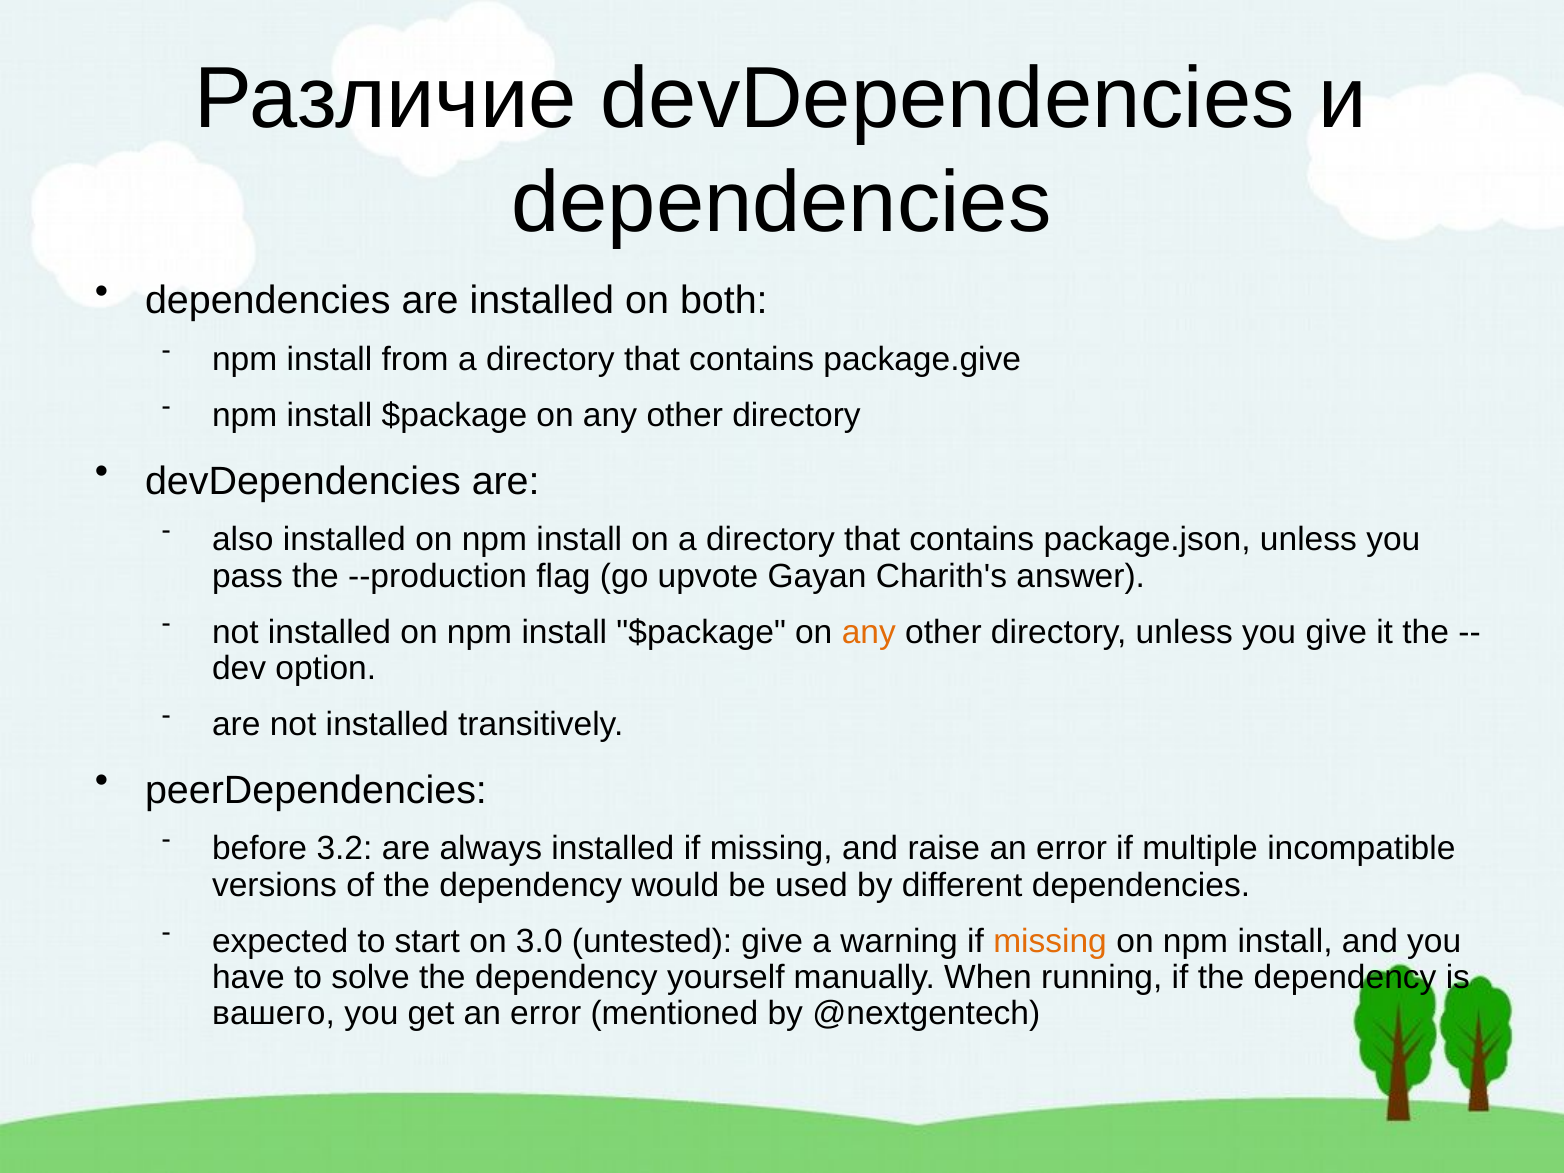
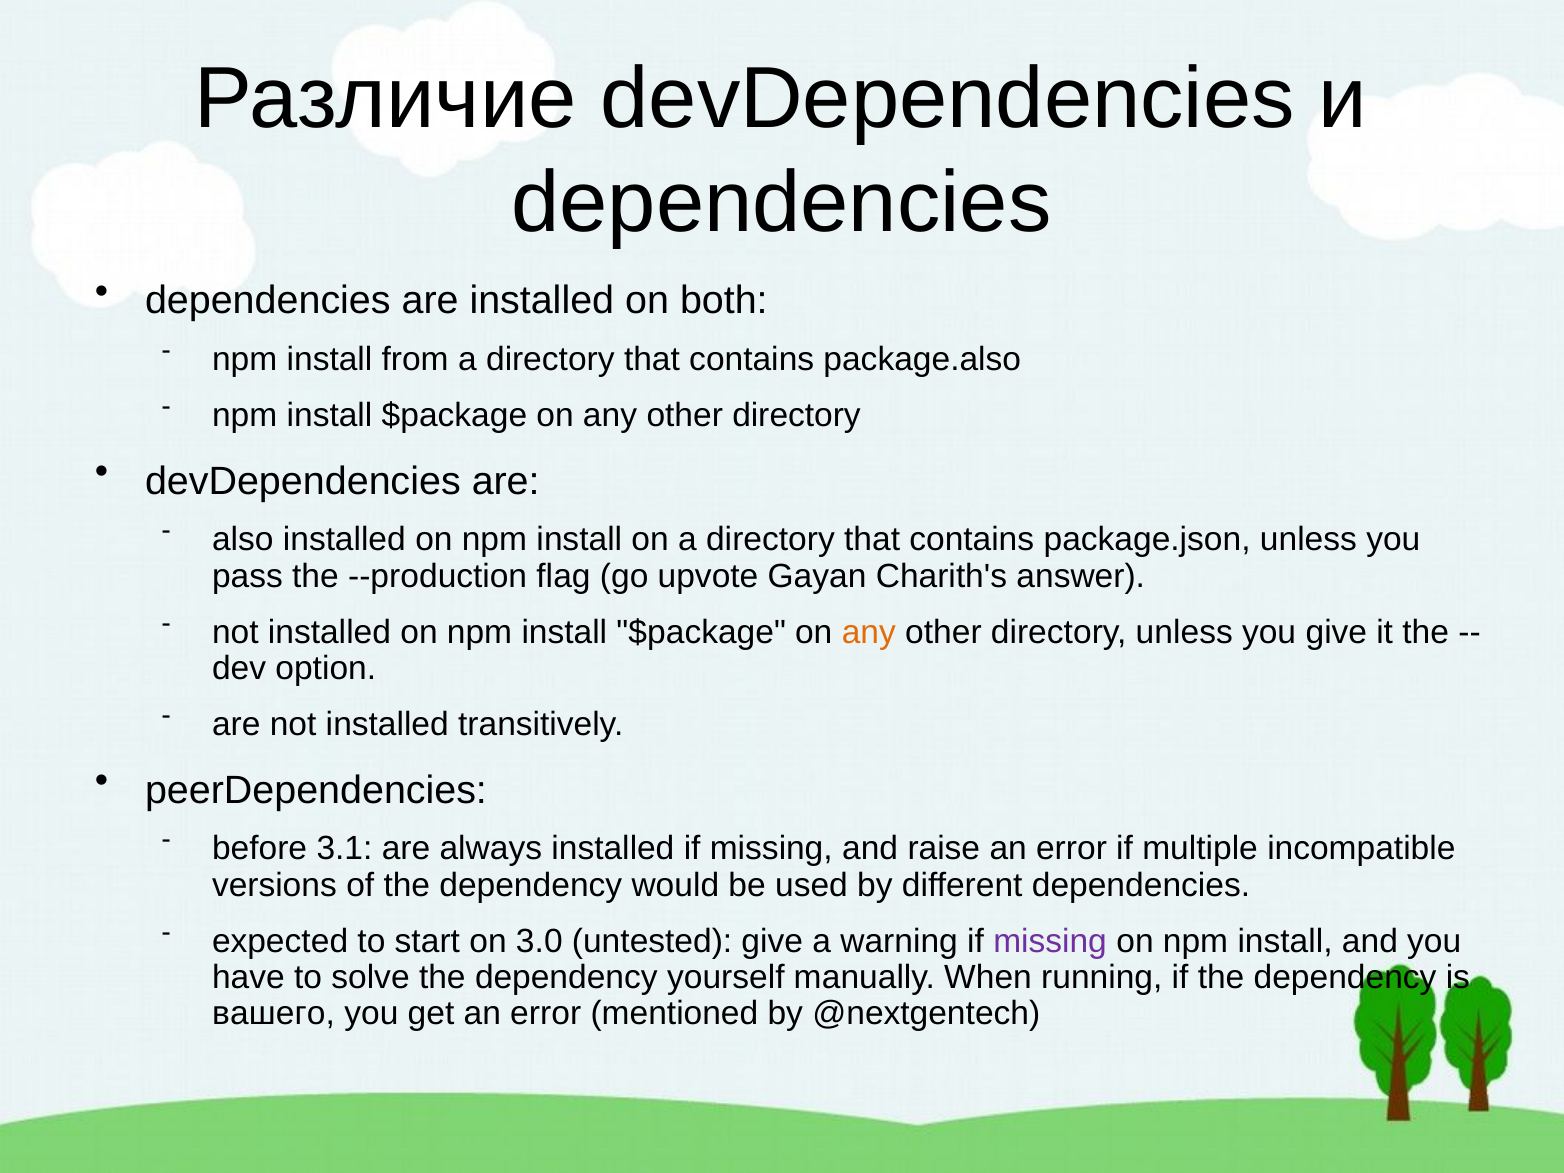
package.give: package.give -> package.also
3.2: 3.2 -> 3.1
missing at (1050, 941) colour: orange -> purple
